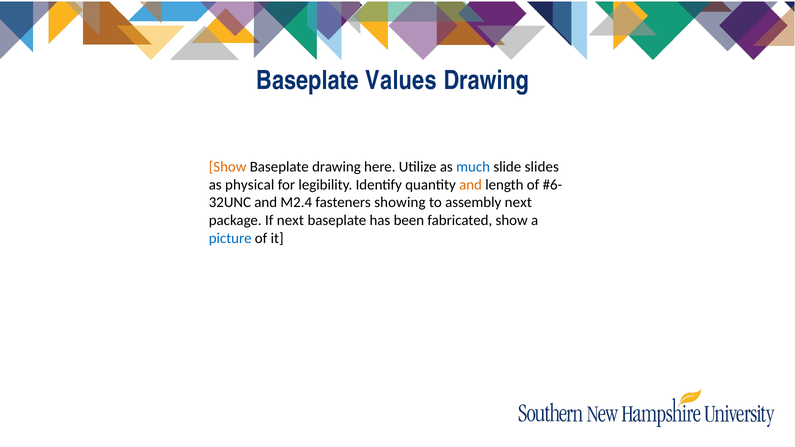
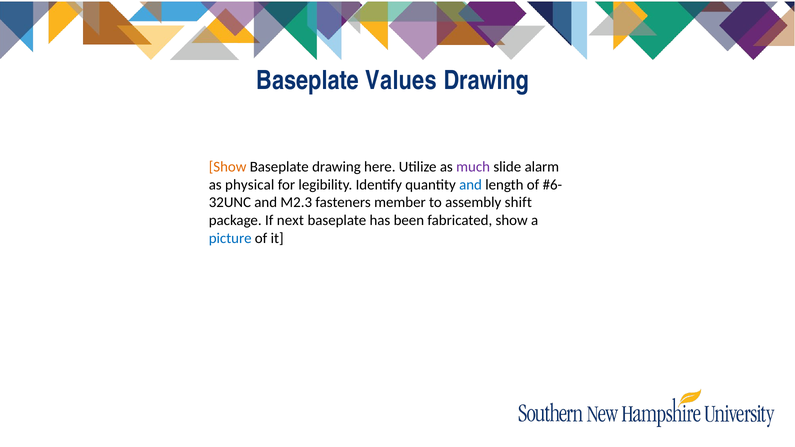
much colour: blue -> purple
slides: slides -> alarm
and at (471, 185) colour: orange -> blue
M2.4: M2.4 -> M2.3
showing: showing -> member
assembly next: next -> shift
